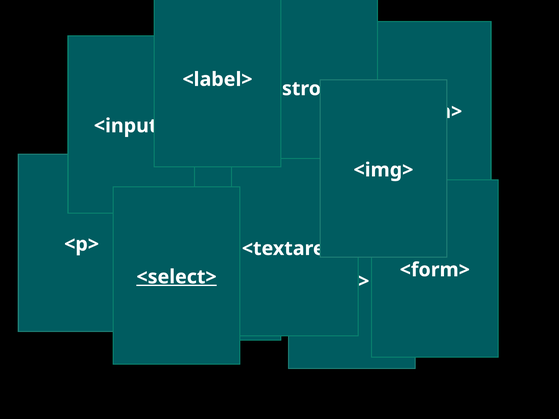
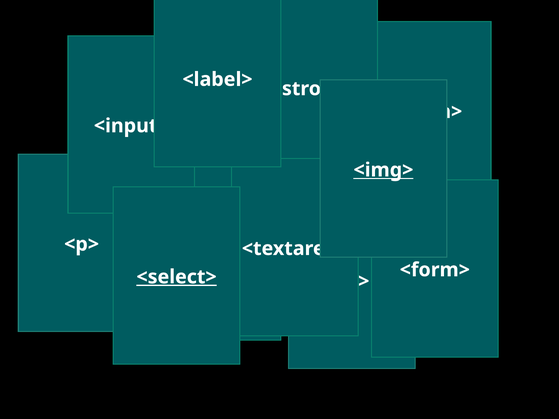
<img> underline: none -> present
